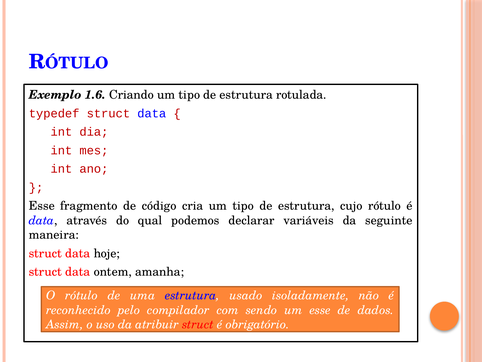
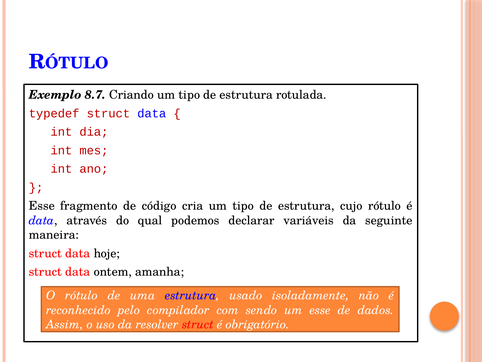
1.6: 1.6 -> 8.7
atribuir: atribuir -> resolver
